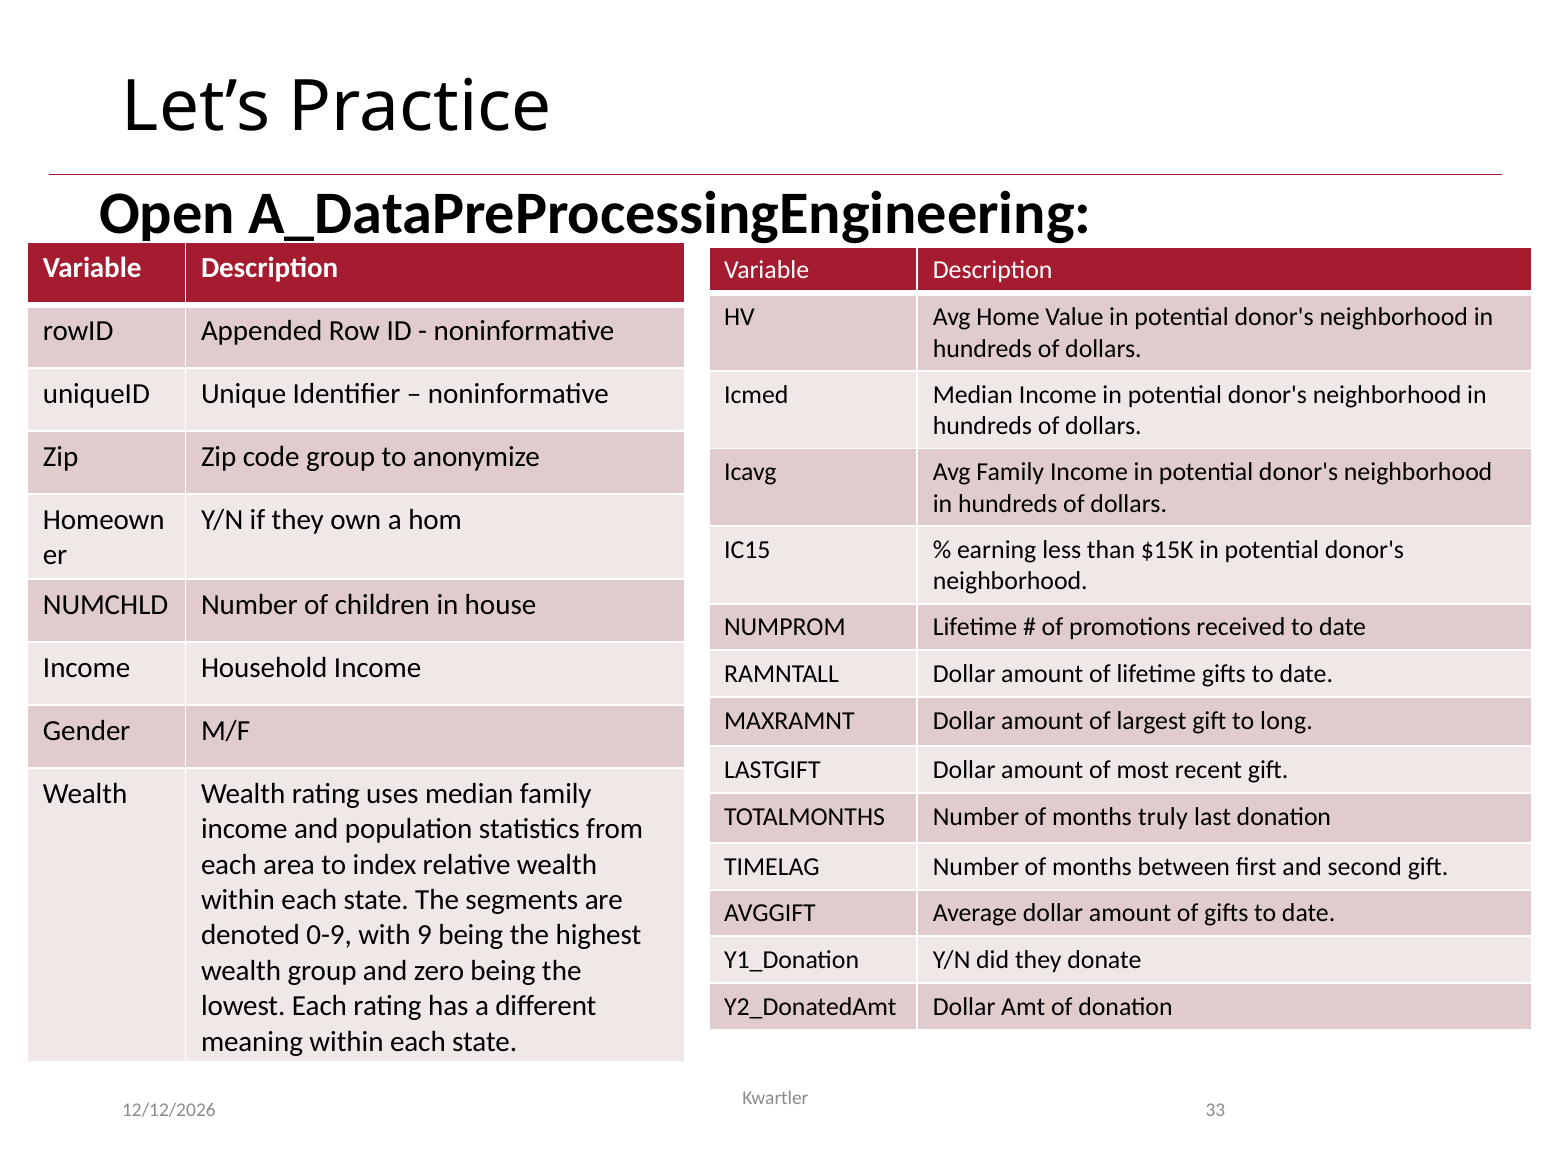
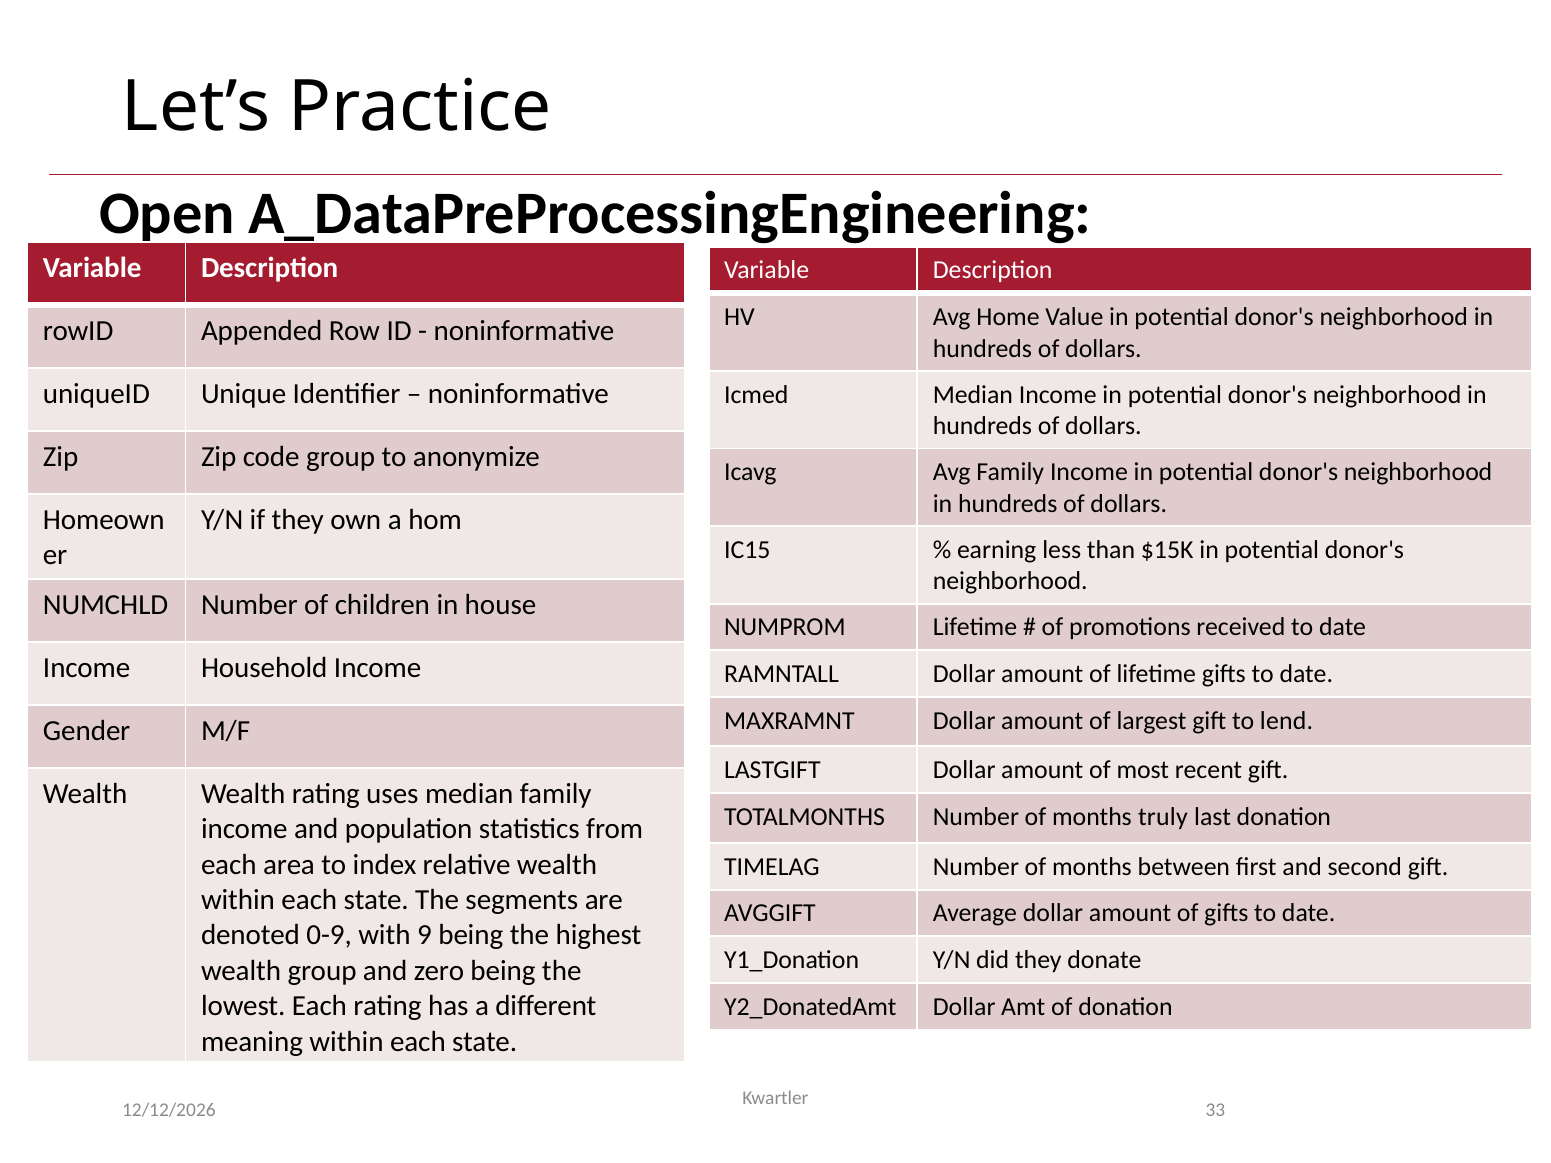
long: long -> lend
